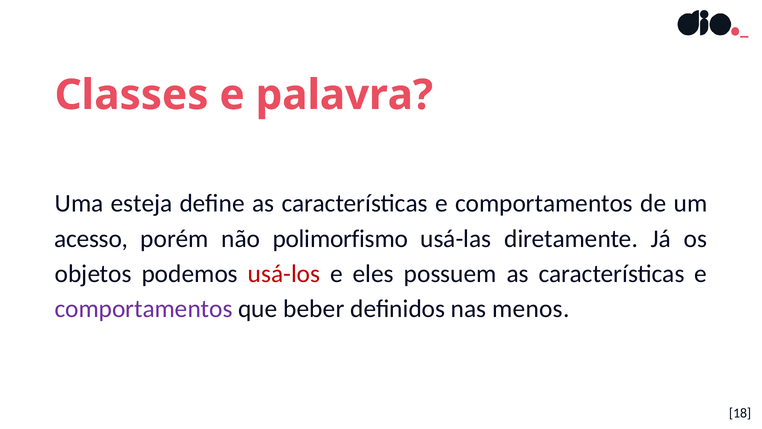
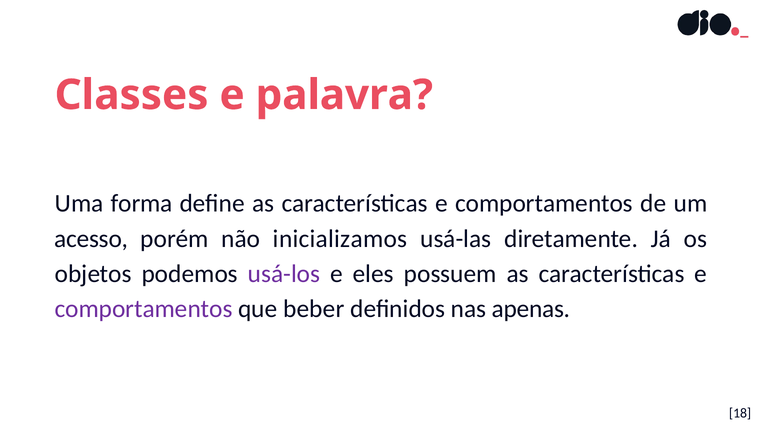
esteja: esteja -> forma
polimorfismo: polimorfismo -> inicializamos
usá-los colour: red -> purple
menos: menos -> apenas
